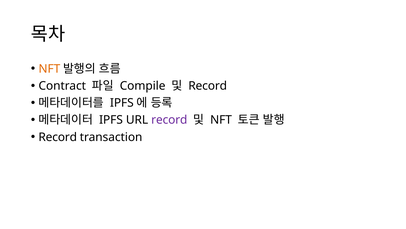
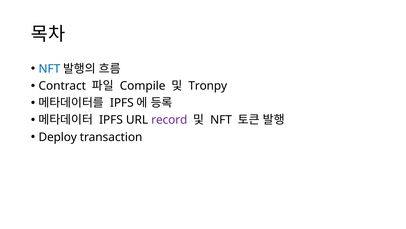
NFT at (49, 69) colour: orange -> blue
Record at (208, 86): Record -> Tronpy
Record at (58, 137): Record -> Deploy
